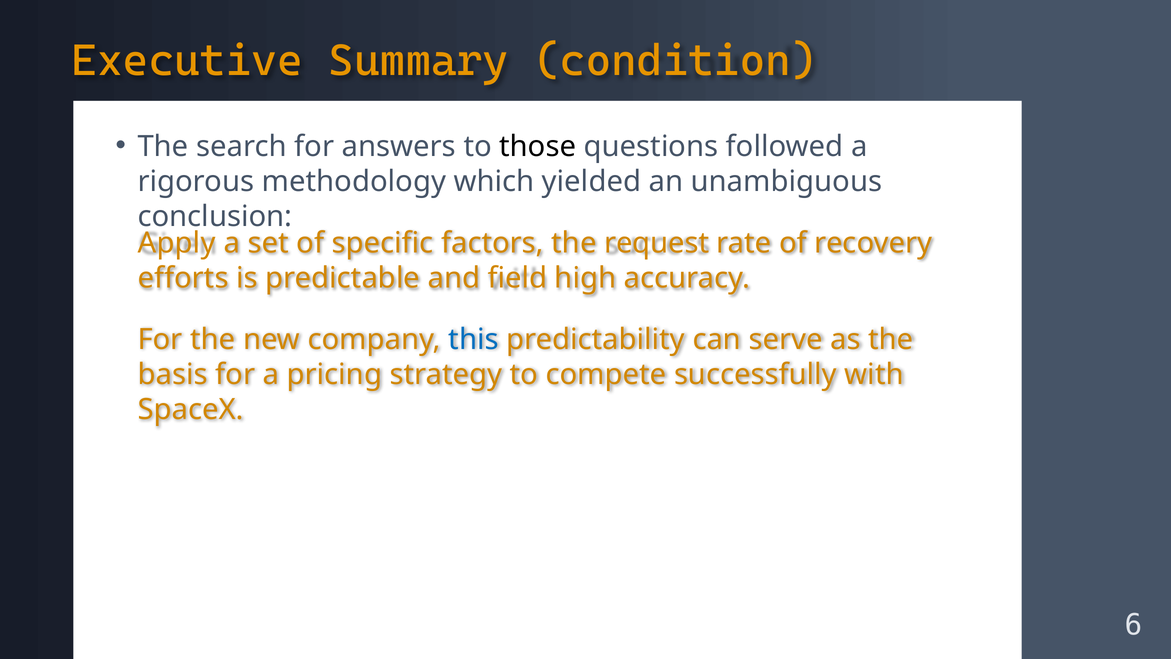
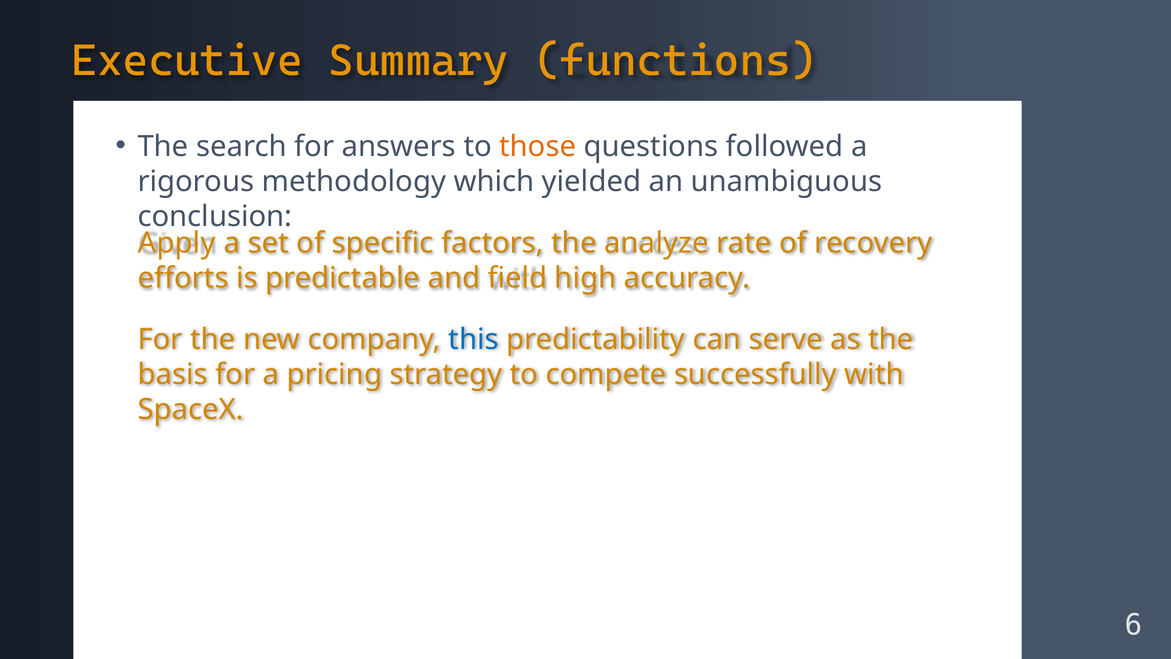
condition: condition -> functions
those colour: black -> orange
request: request -> analyze
